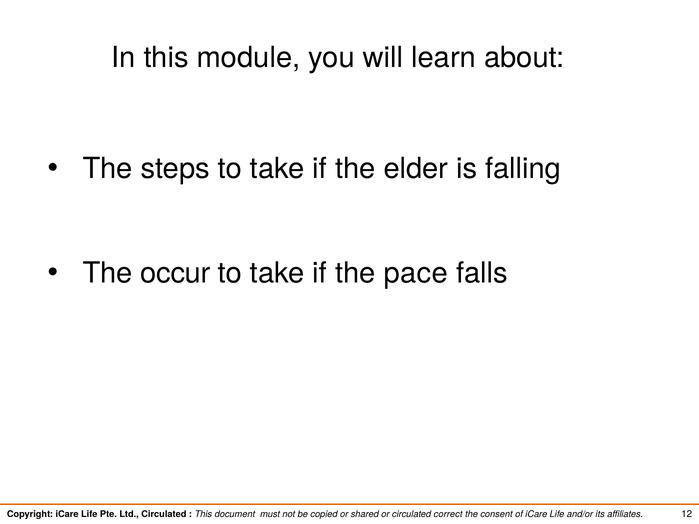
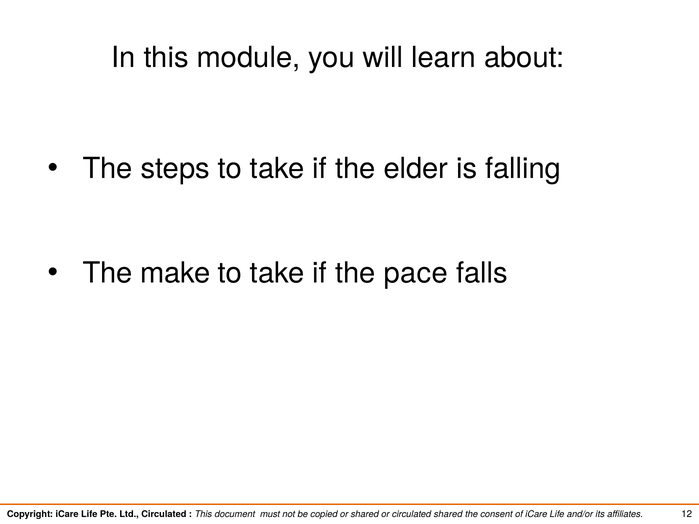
occur: occur -> make
circulated correct: correct -> shared
